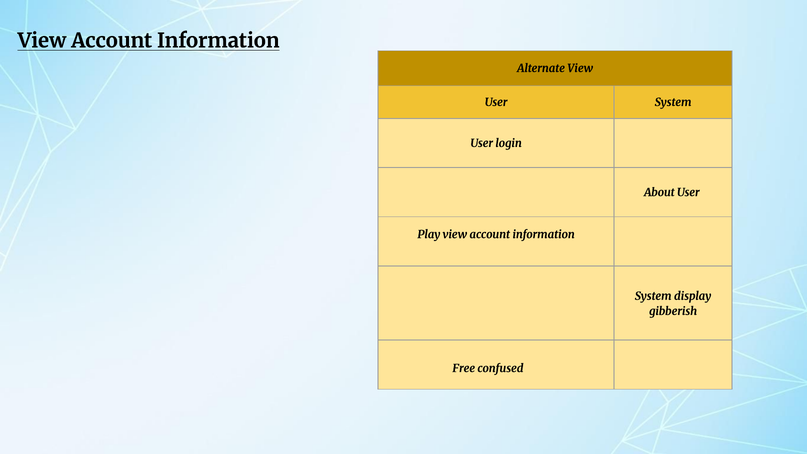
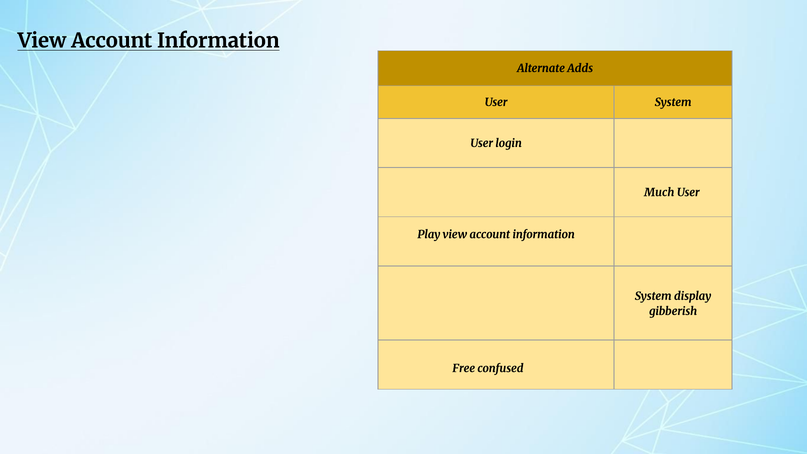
Alternate View: View -> Adds
About: About -> Much
